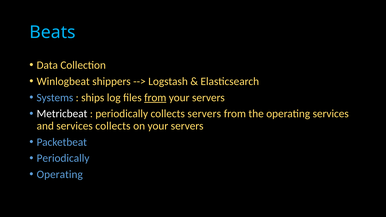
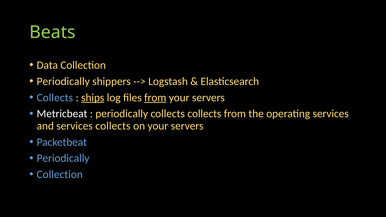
Beats colour: light blue -> light green
Winlogbeat at (63, 81): Winlogbeat -> Periodically
Systems at (55, 98): Systems -> Collects
ships underline: none -> present
collects servers: servers -> collects
Operating at (60, 175): Operating -> Collection
